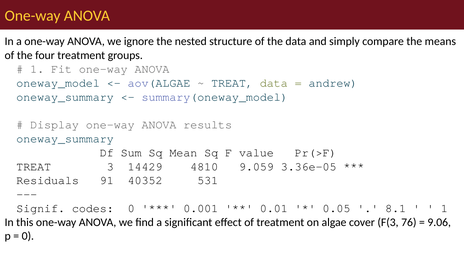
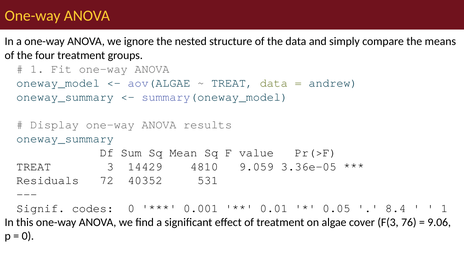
91: 91 -> 72
8.1: 8.1 -> 8.4
